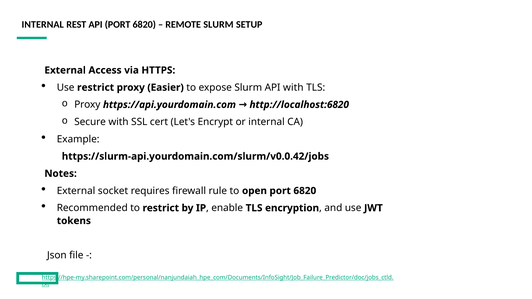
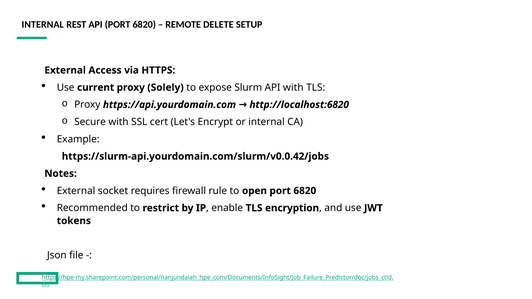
REMOTE SLURM: SLURM -> DELETE
Use restrict: restrict -> current
Easier: Easier -> Solely
